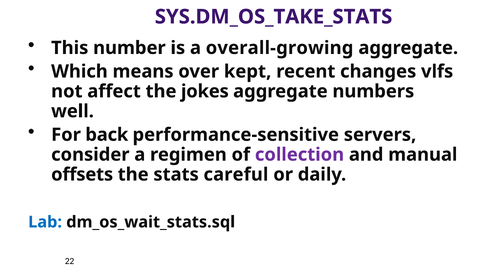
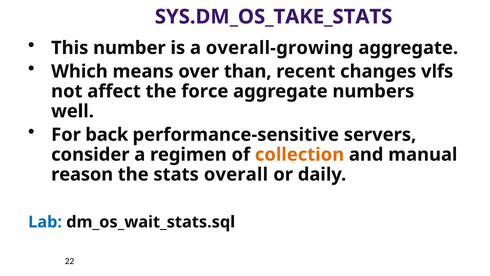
kept: kept -> than
jokes: jokes -> force
collection colour: purple -> orange
offsets: offsets -> reason
careful: careful -> overall
